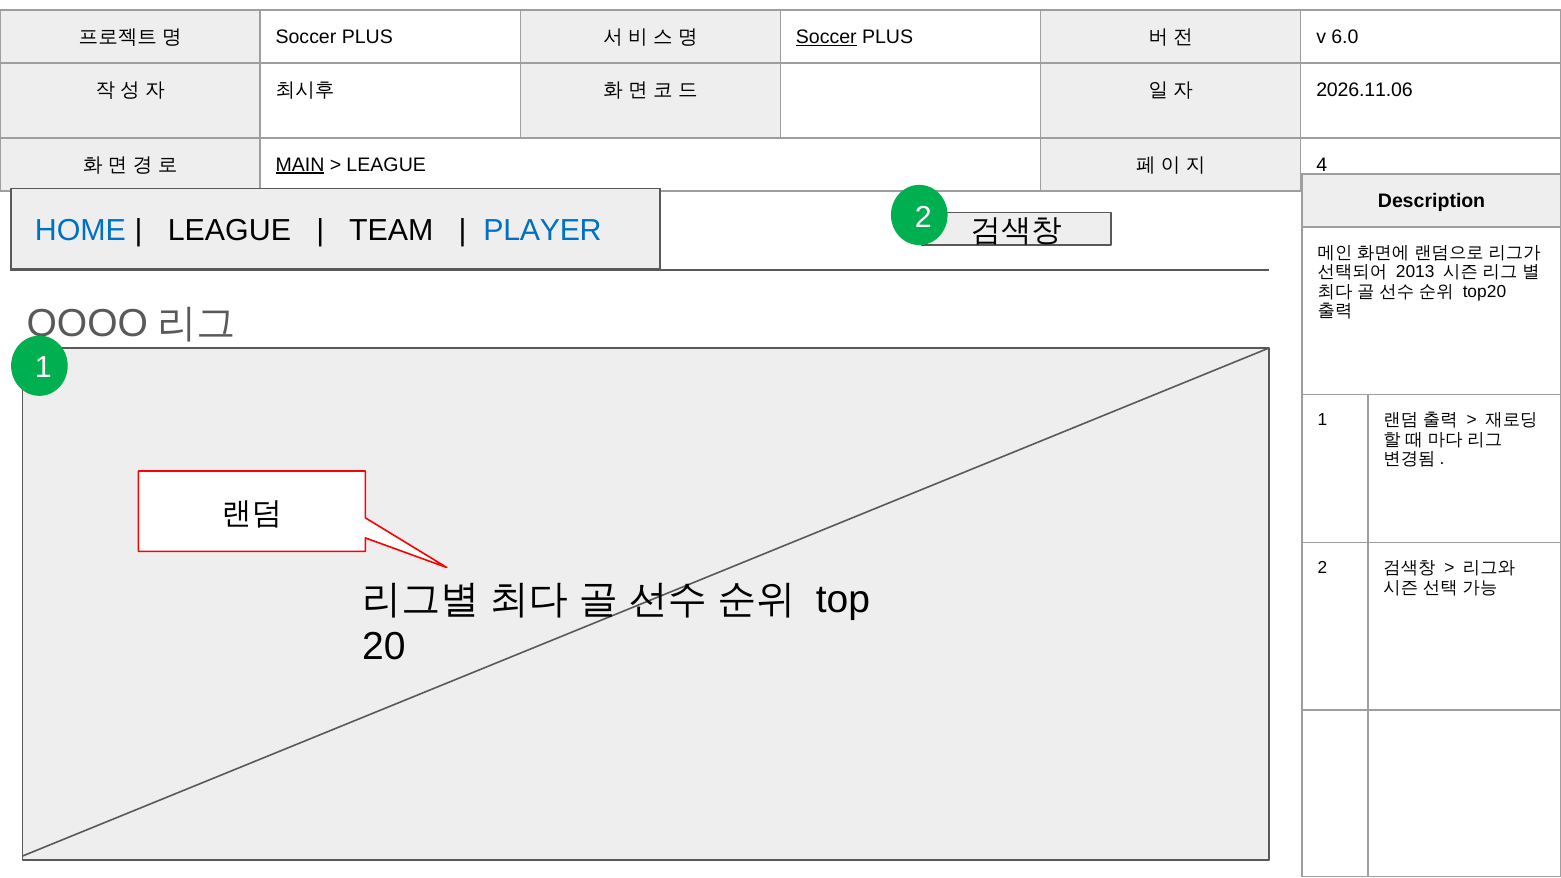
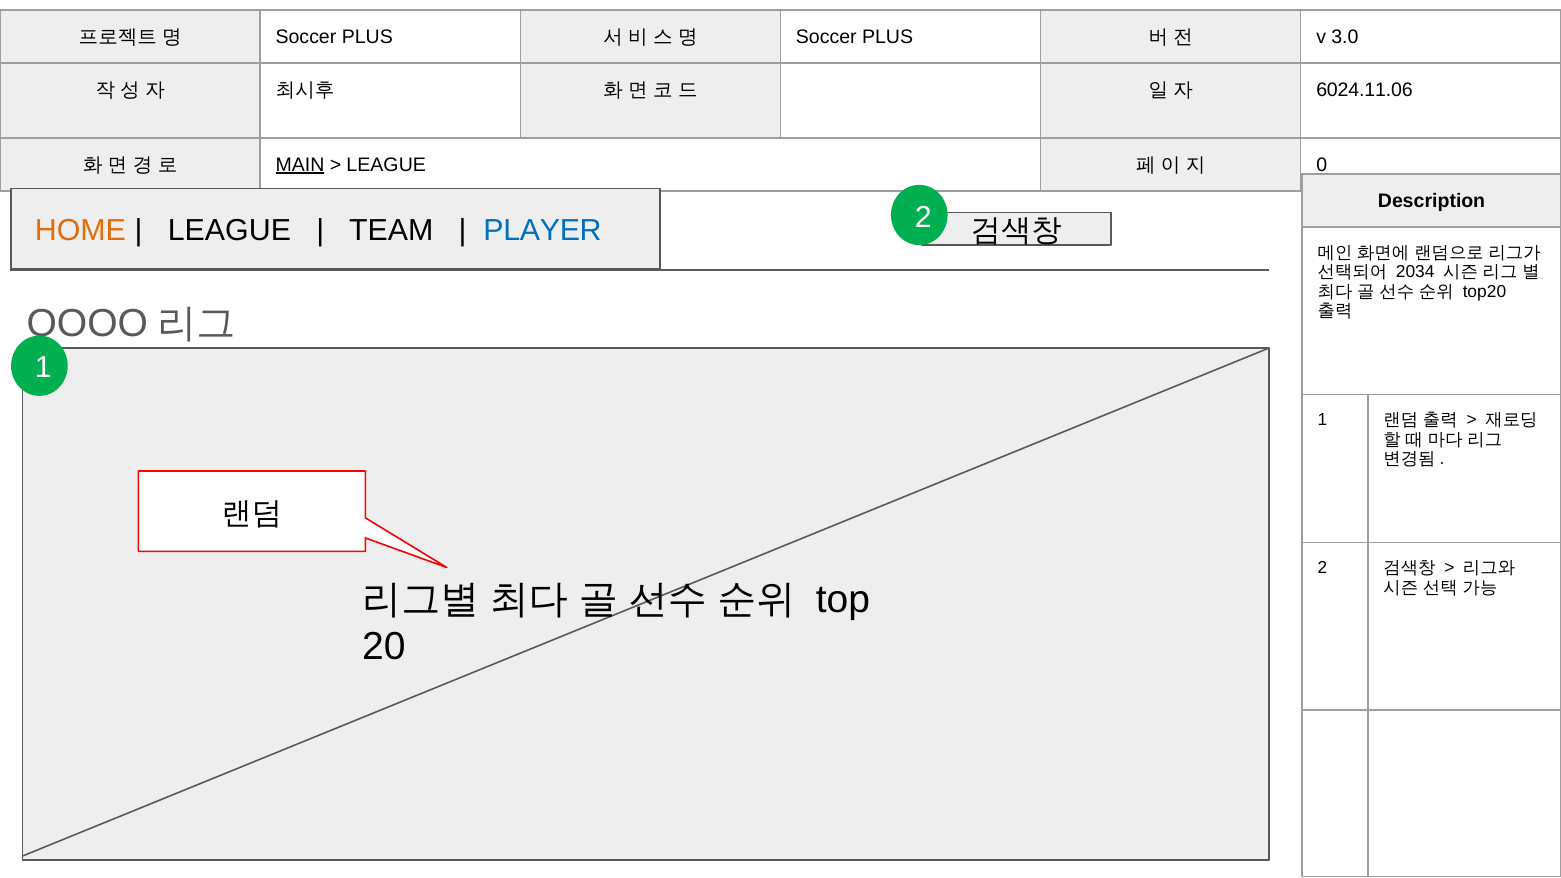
Soccer at (826, 37) underline: present -> none
6.0: 6.0 -> 3.0
2026.11.06: 2026.11.06 -> 6024.11.06
4: 4 -> 0
HOME colour: blue -> orange
2013: 2013 -> 2034
